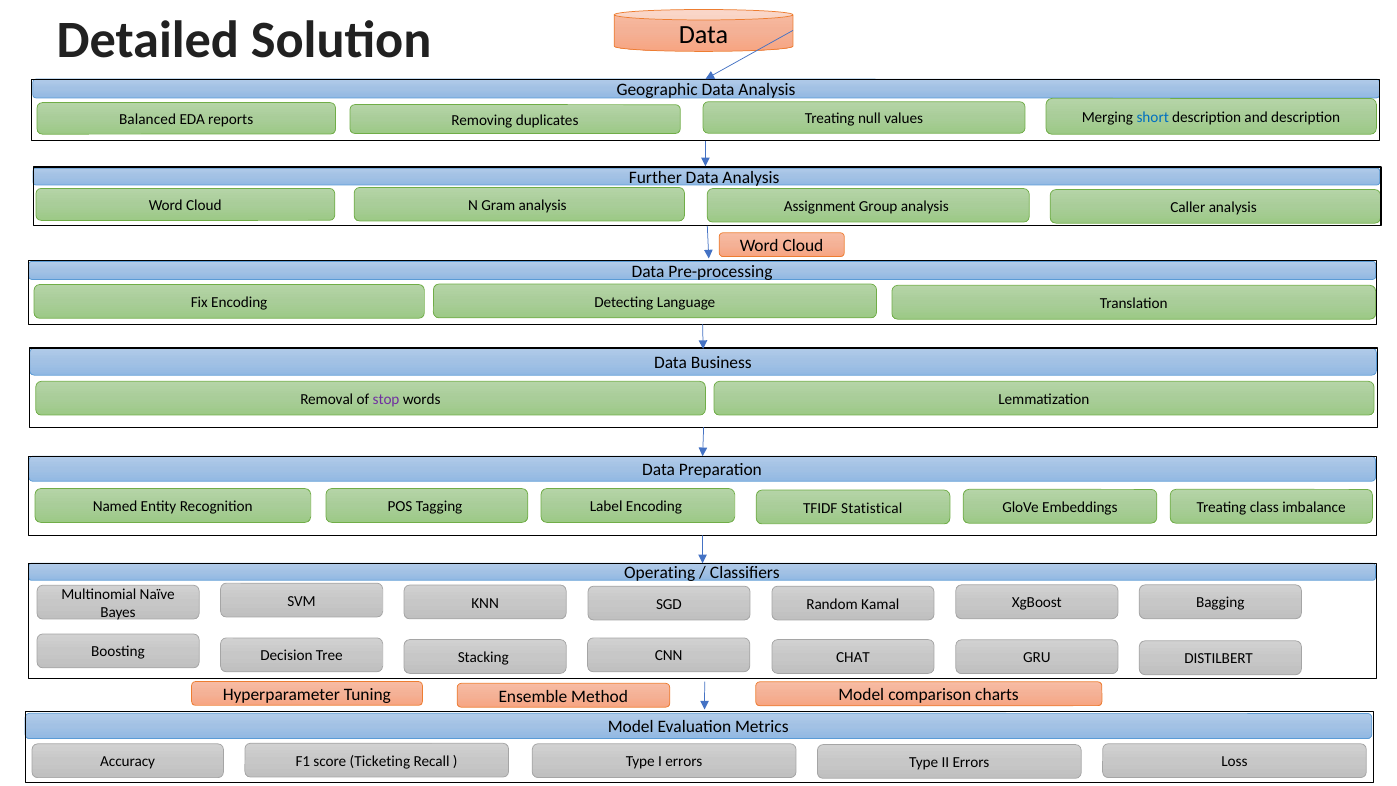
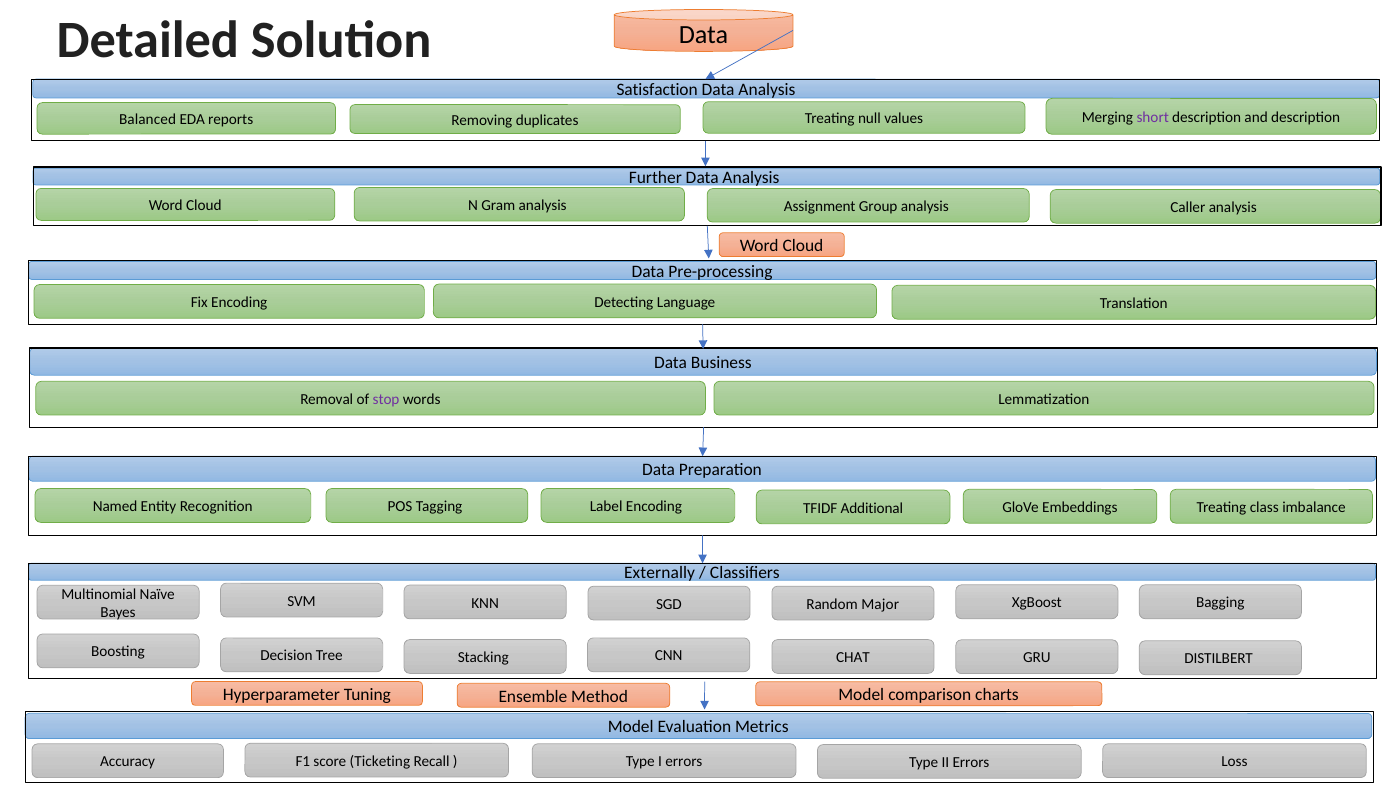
Geographic: Geographic -> Satisfaction
short colour: blue -> purple
Statistical: Statistical -> Additional
Operating: Operating -> Externally
Kamal: Kamal -> Major
